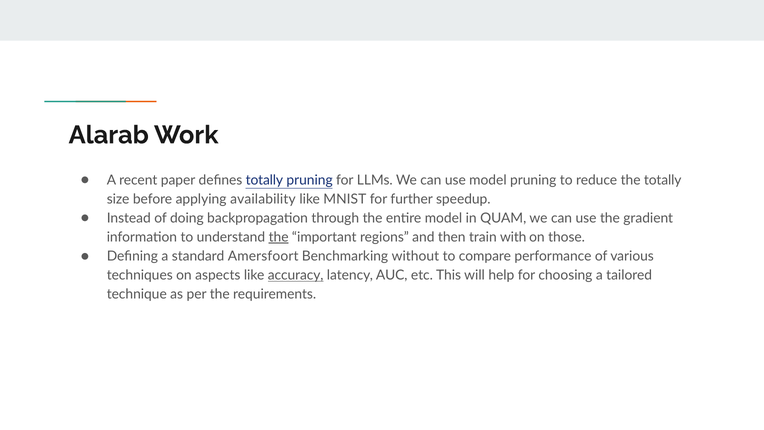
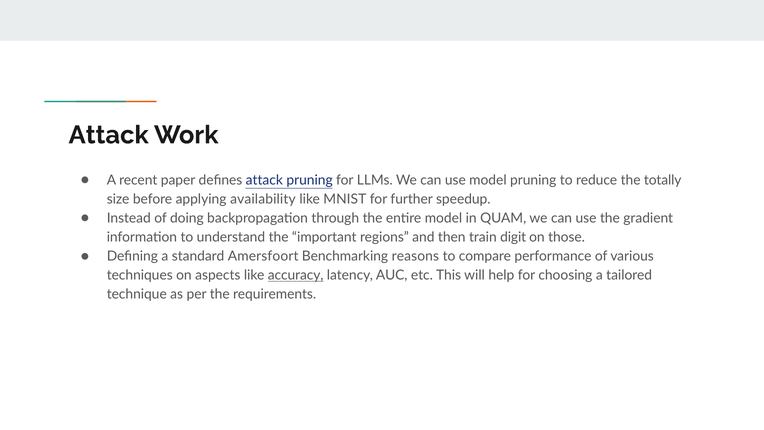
Alarab at (109, 135): Alarab -> Attack
defines totally: totally -> attack
the at (279, 237) underline: present -> none
with: with -> digit
without: without -> reasons
